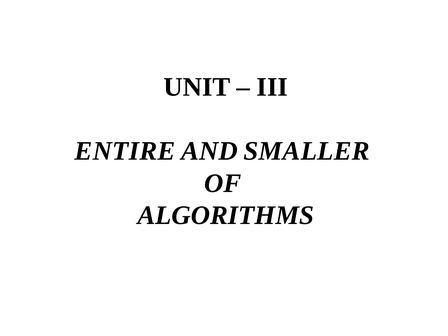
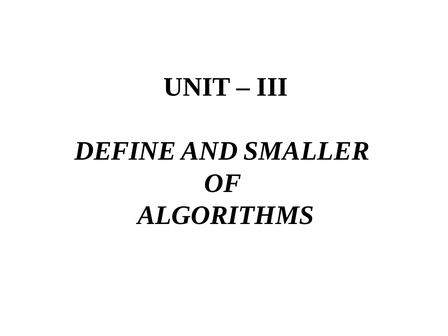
ENTIRE: ENTIRE -> DEFINE
